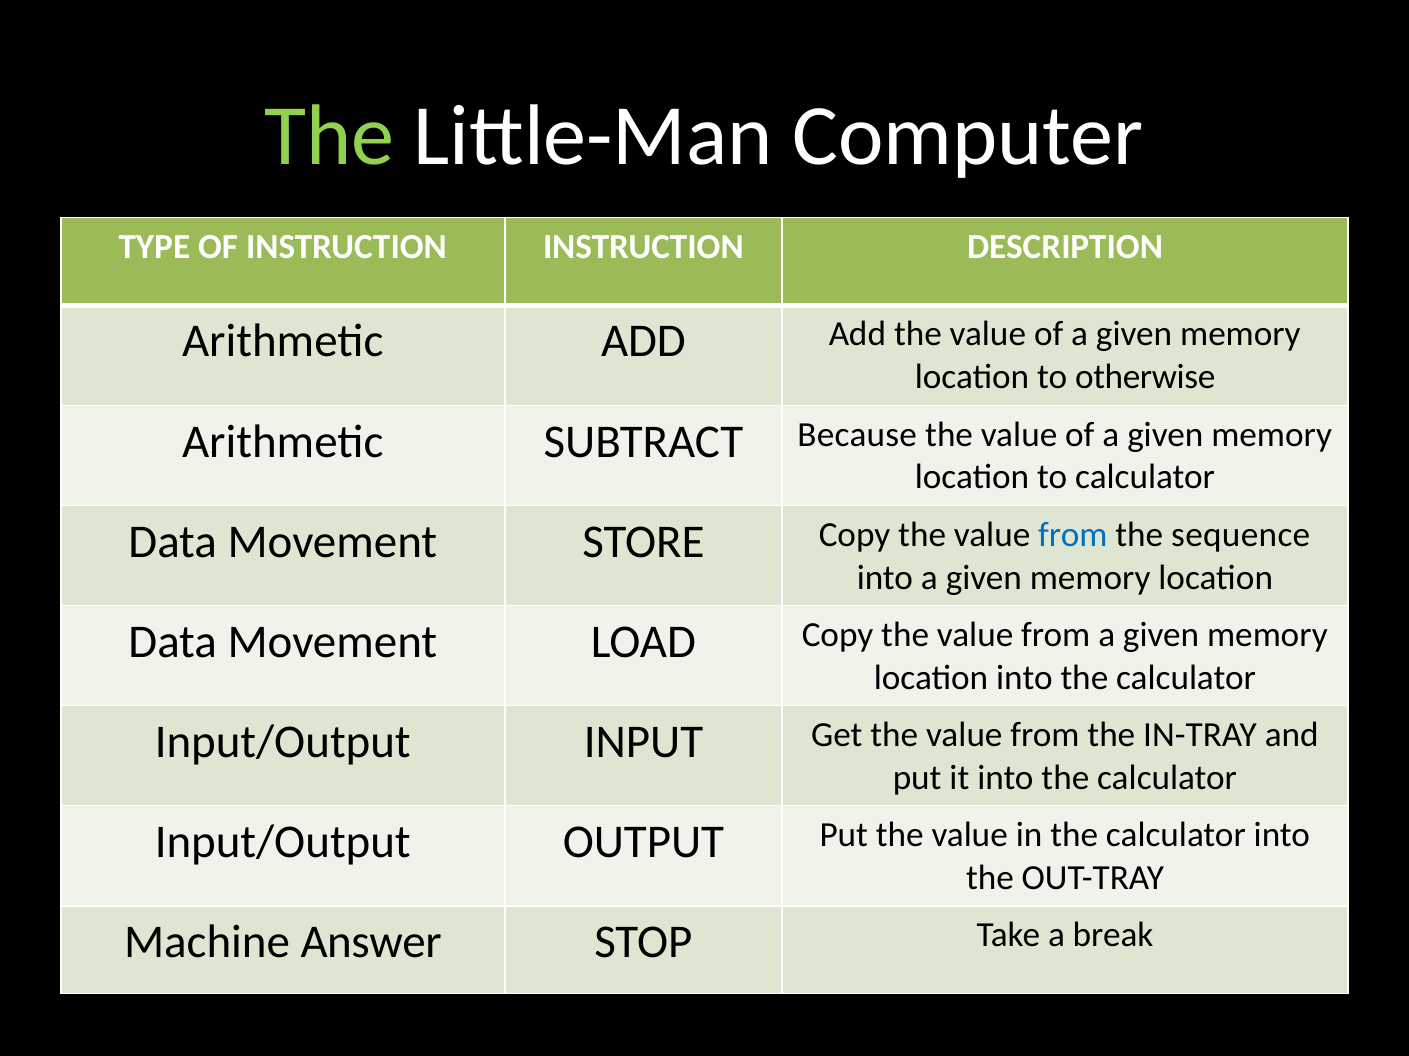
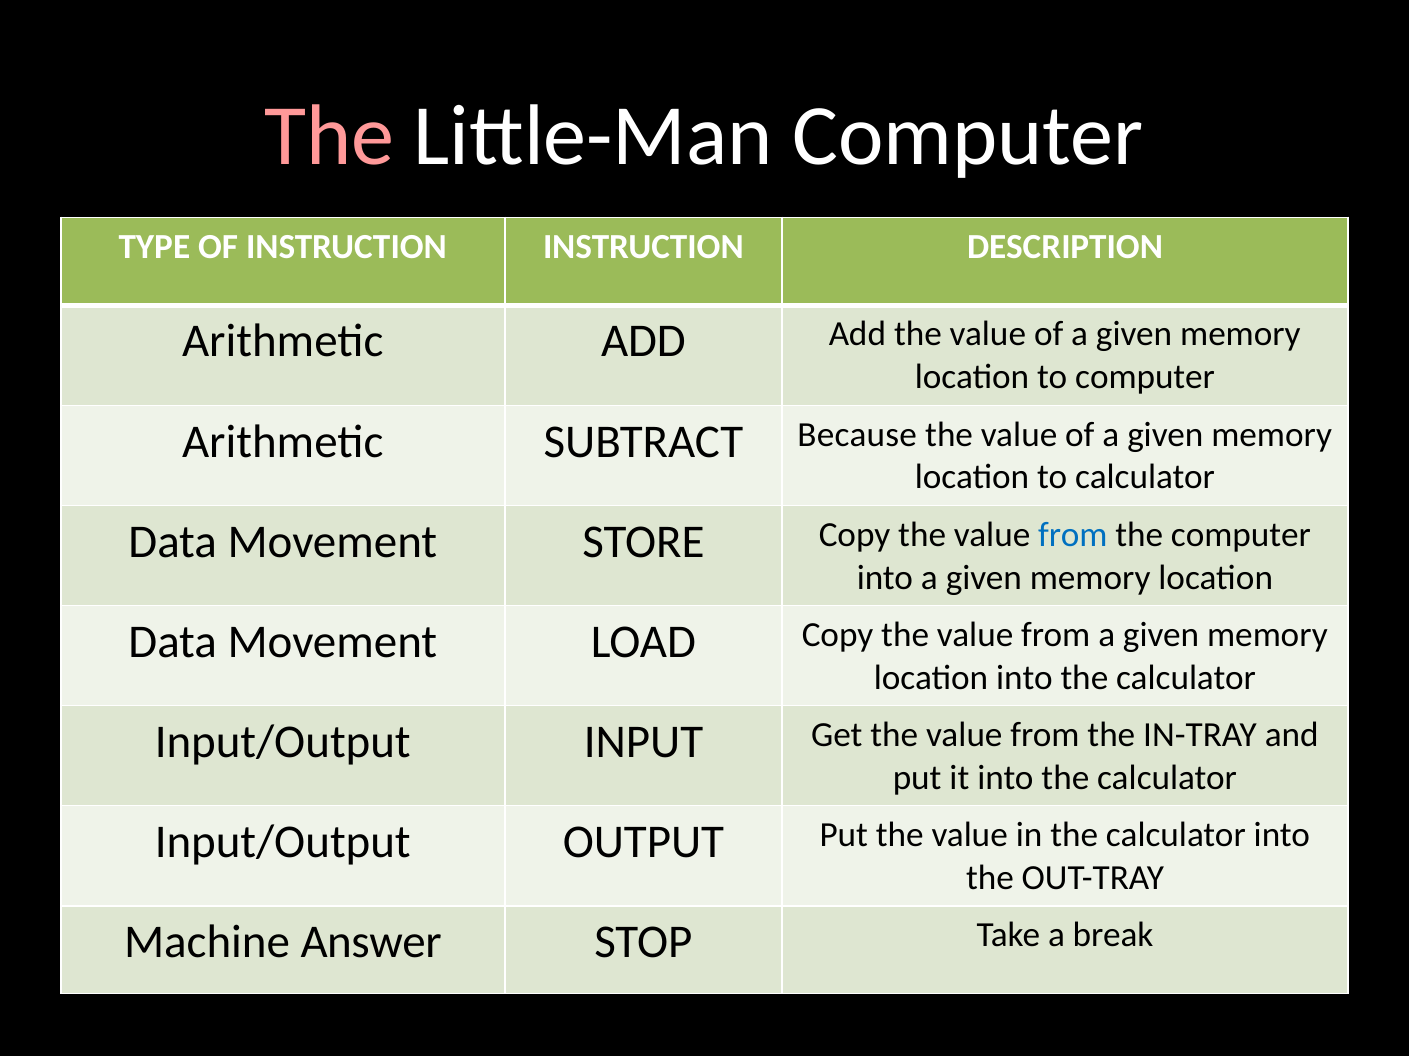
The at (329, 136) colour: light green -> pink
to otherwise: otherwise -> computer
the sequence: sequence -> computer
